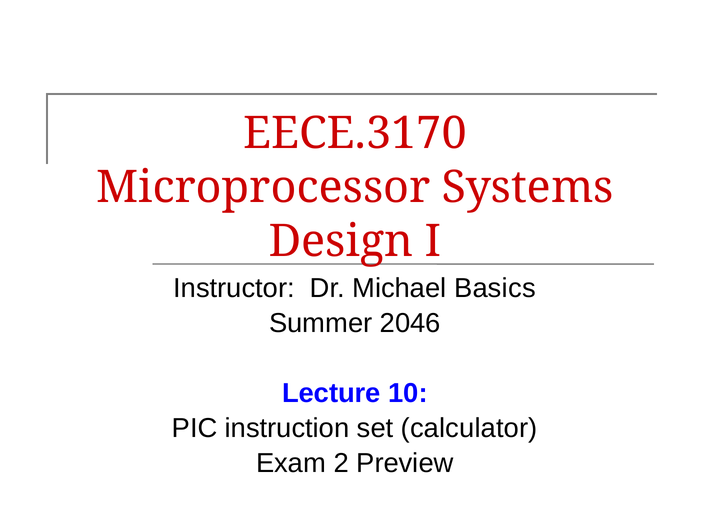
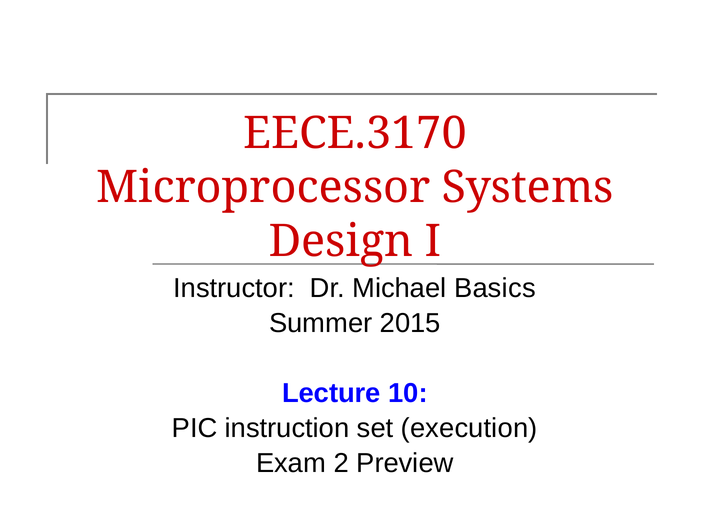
2046: 2046 -> 2015
calculator: calculator -> execution
